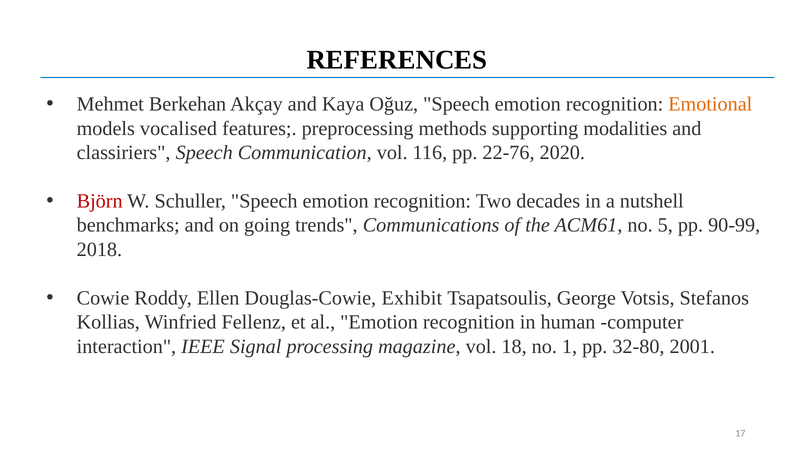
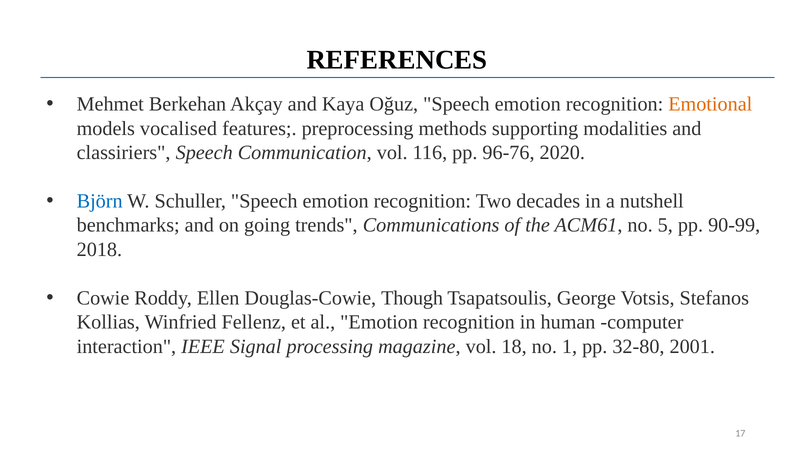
22-76: 22-76 -> 96-76
Björn colour: red -> blue
Exhibit: Exhibit -> Though
